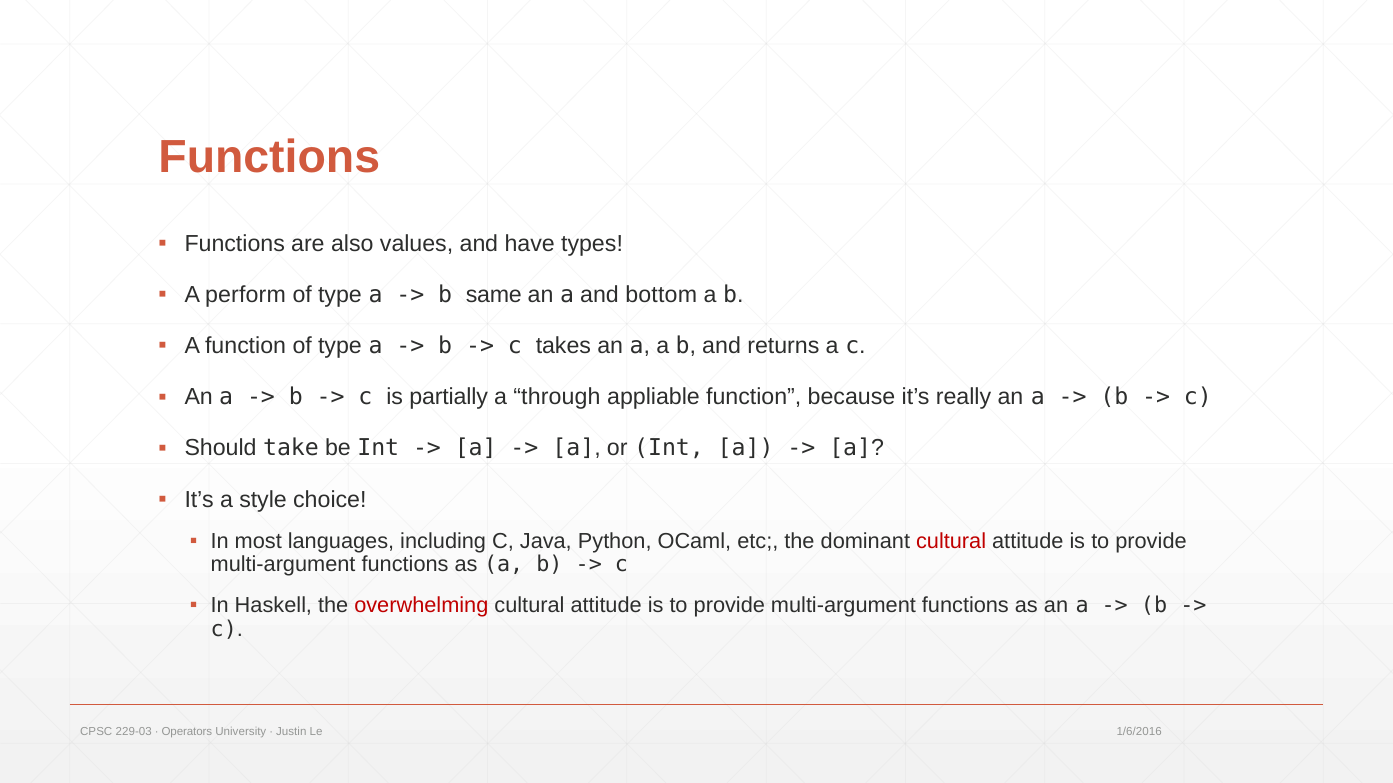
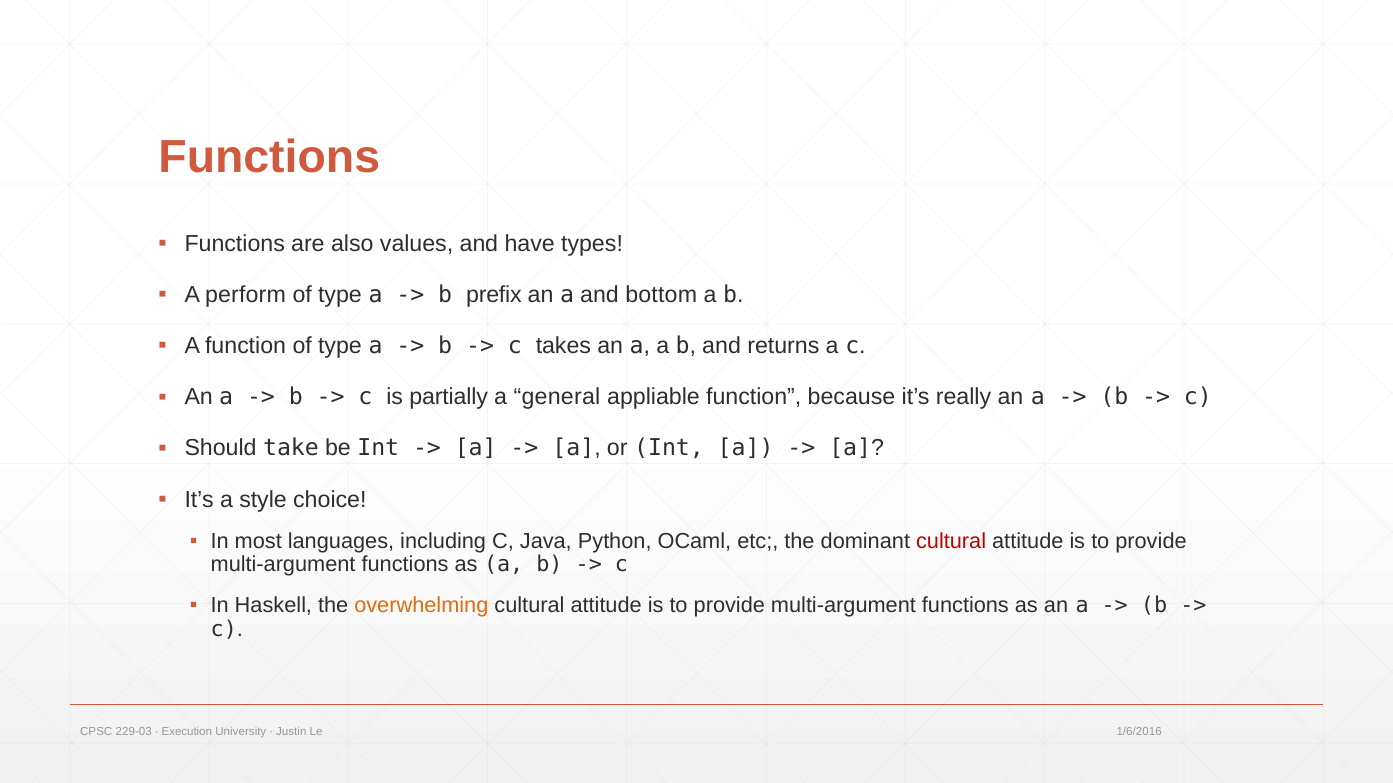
same: same -> prefix
through: through -> general
overwhelming colour: red -> orange
Operators: Operators -> Execution
